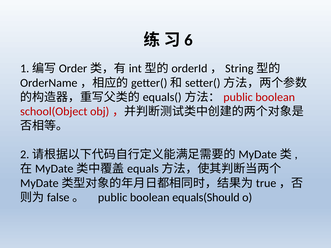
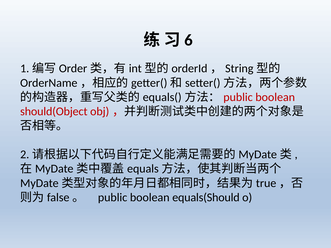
school(Object: school(Object -> should(Object
